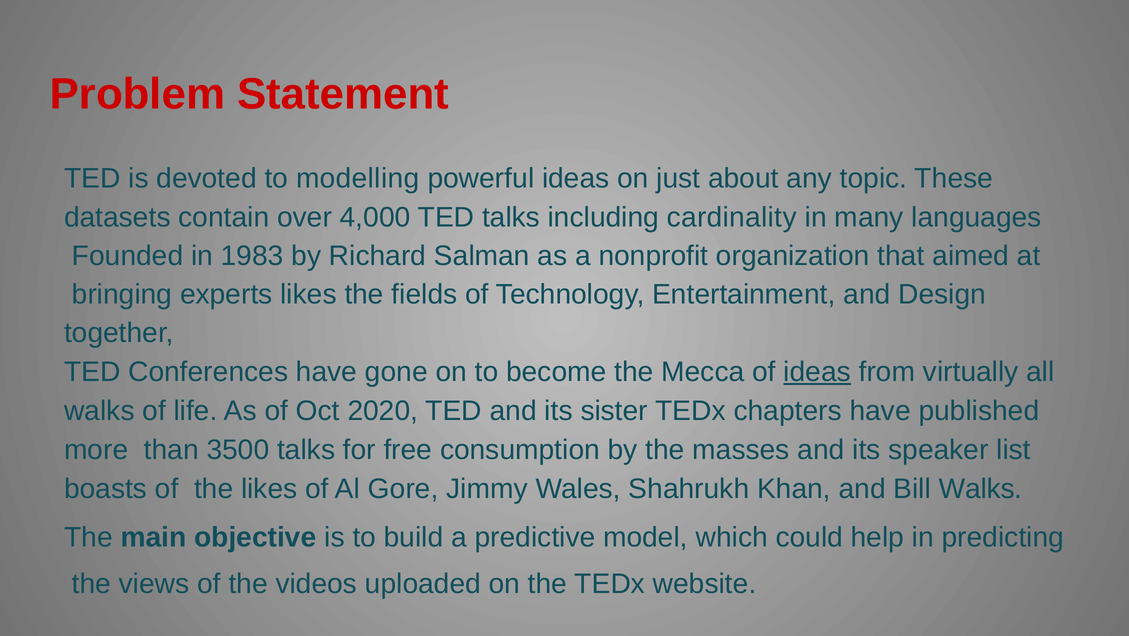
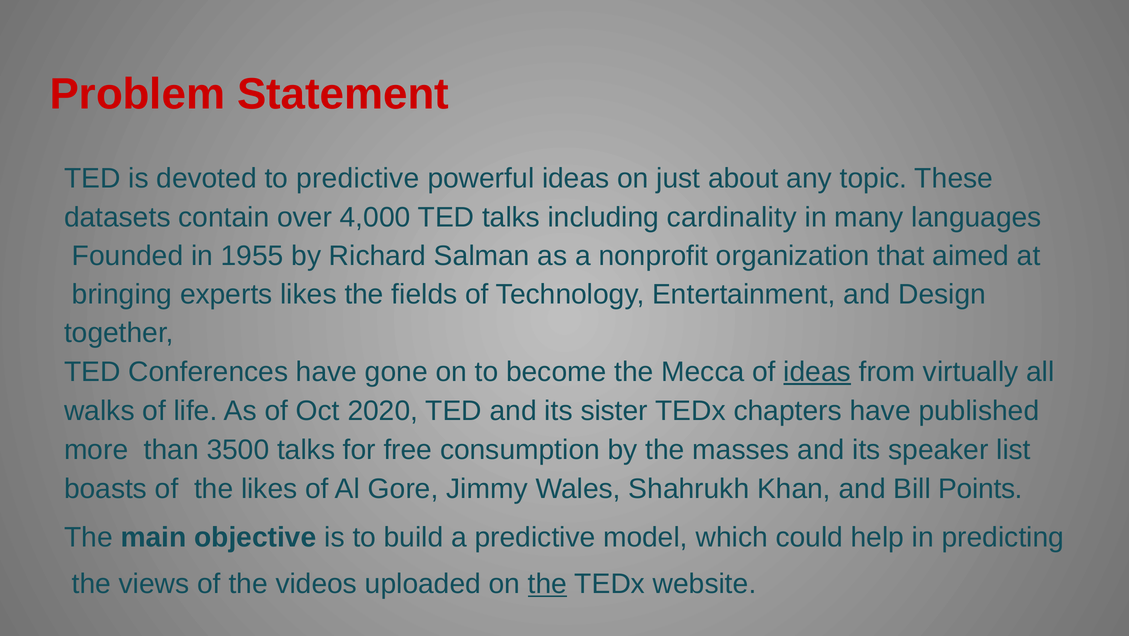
to modelling: modelling -> predictive
1983: 1983 -> 1955
Bill Walks: Walks -> Points
the at (548, 584) underline: none -> present
